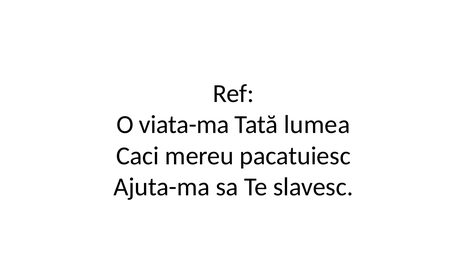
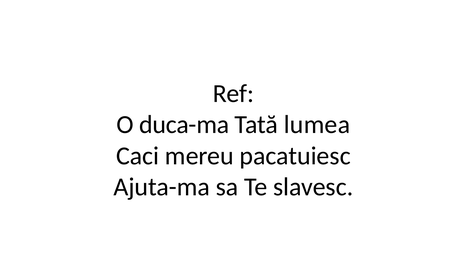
viata-ma: viata-ma -> duca-ma
